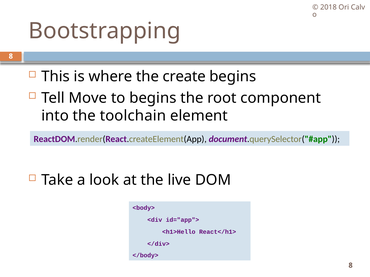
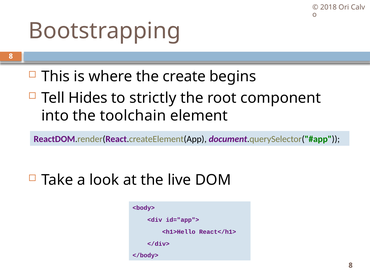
Move: Move -> Hides
to begins: begins -> strictly
